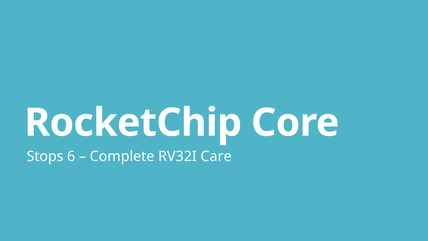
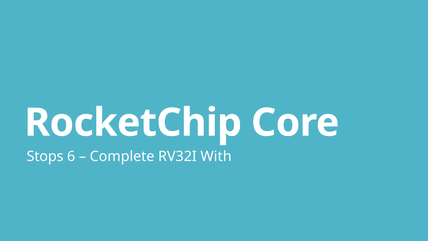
Care: Care -> With
